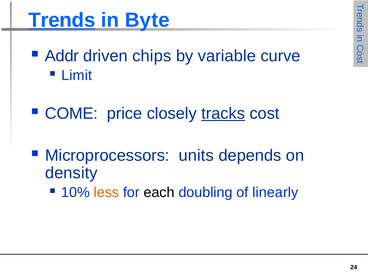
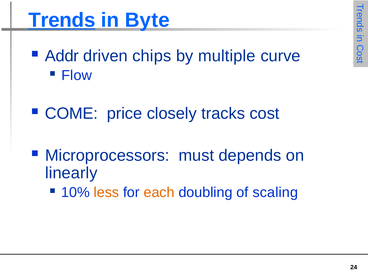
variable: variable -> multiple
Limit: Limit -> Flow
tracks underline: present -> none
units: units -> must
density: density -> linearly
each colour: black -> orange
linearly: linearly -> scaling
